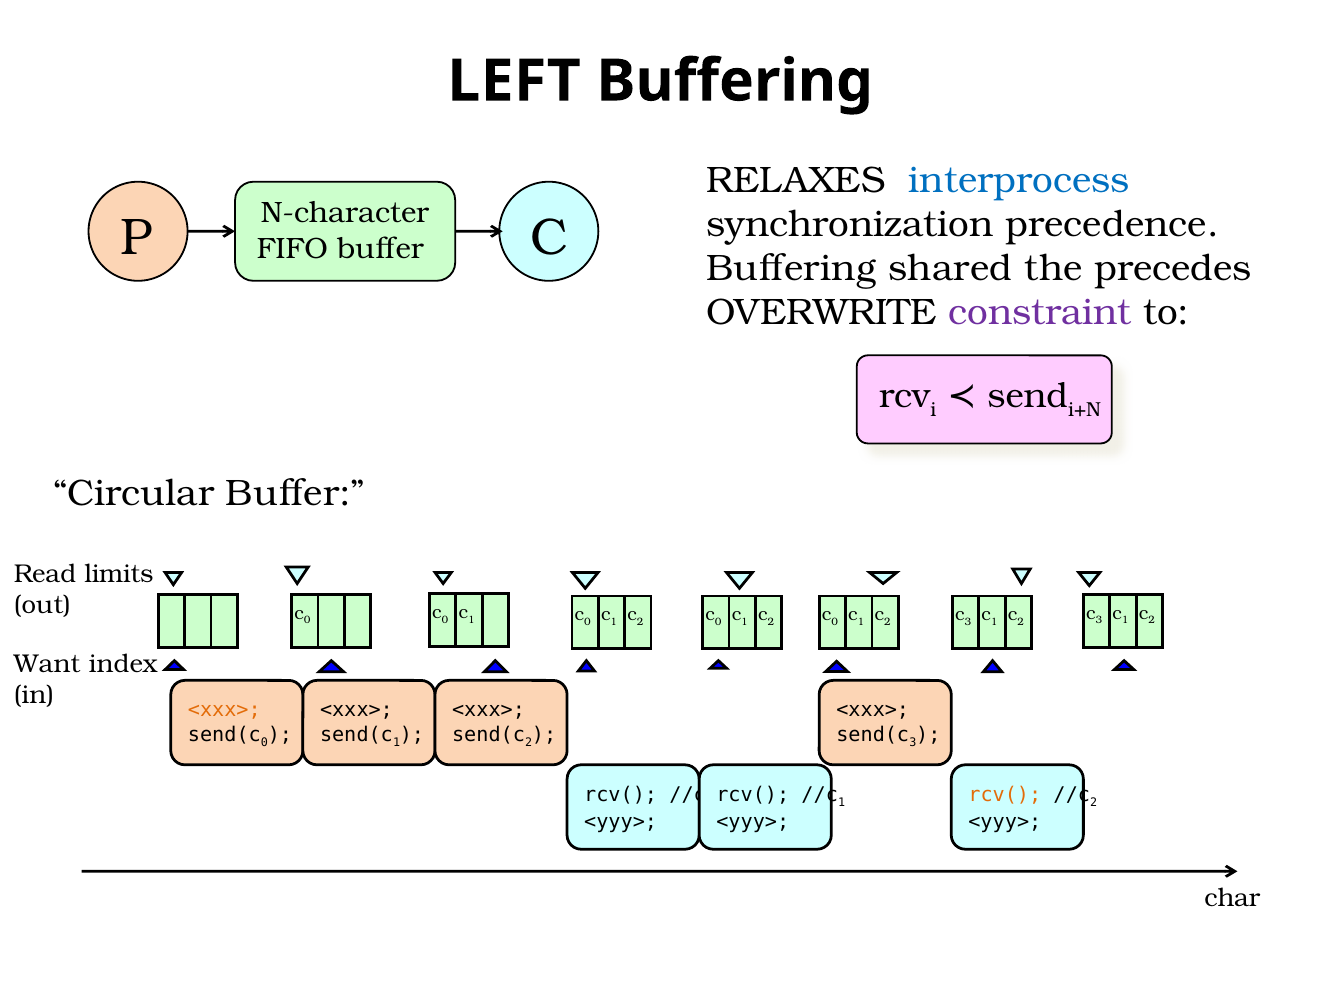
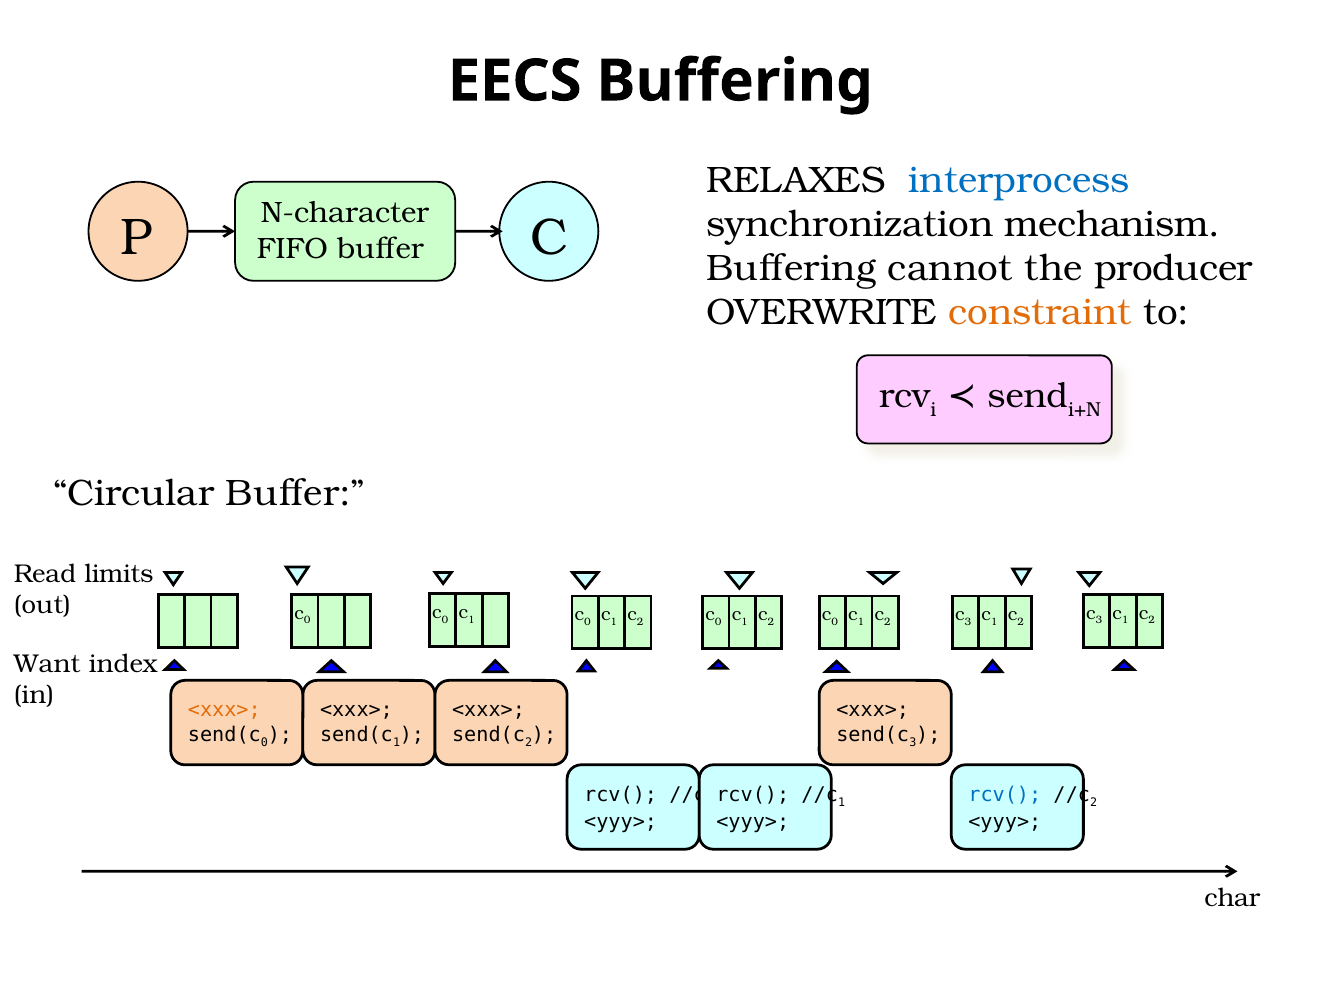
LEFT: LEFT -> EECS
precedence: precedence -> mechanism
shared: shared -> cannot
precedes: precedes -> producer
constraint colour: purple -> orange
rcv( at (1005, 794) colour: orange -> blue
